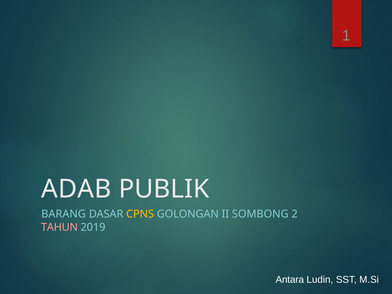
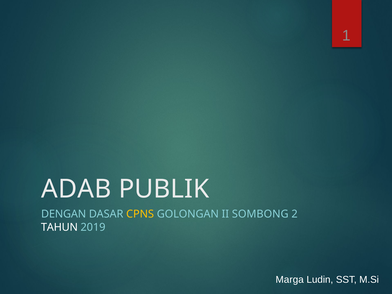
BARANG: BARANG -> DENGAN
TAHUN colour: pink -> white
Antara: Antara -> Marga
